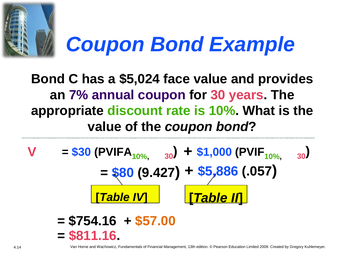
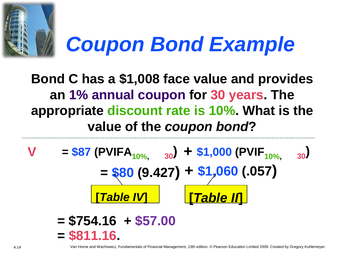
$5,024: $5,024 -> $1,008
7%: 7% -> 1%
$30: $30 -> $87
$5,886: $5,886 -> $1,060
$57.00 colour: orange -> purple
